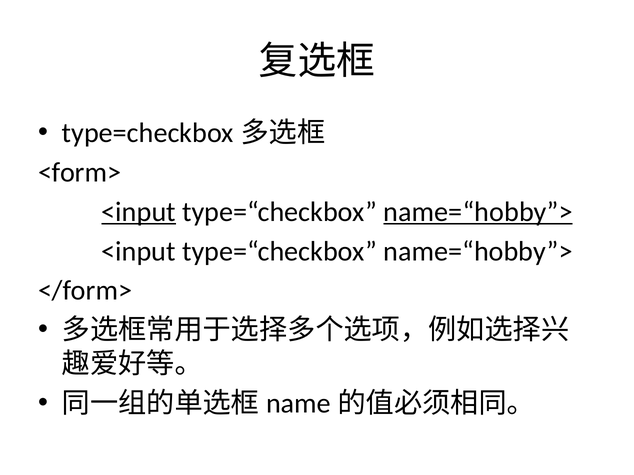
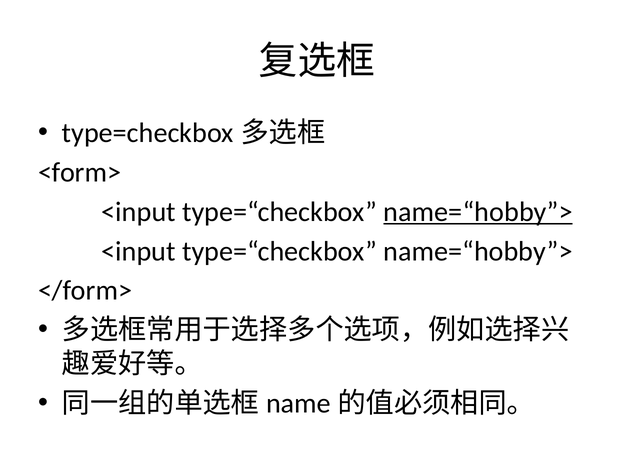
<input at (139, 212) underline: present -> none
